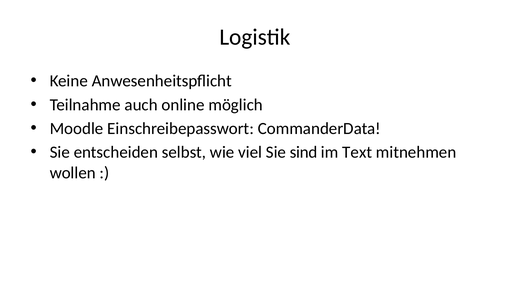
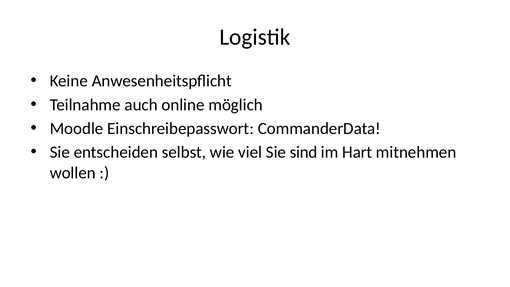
Text: Text -> Hart
